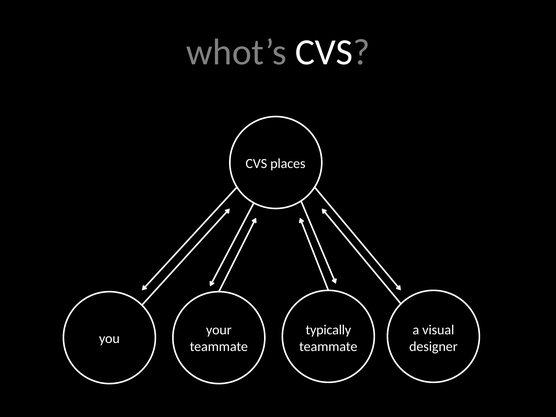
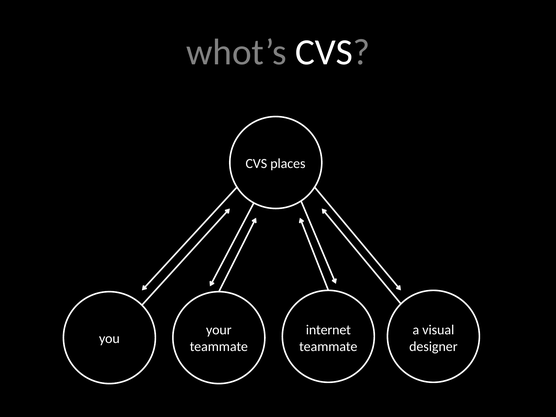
typically: typically -> internet
